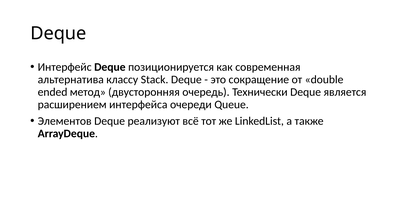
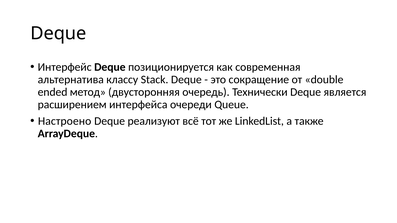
Элементов: Элементов -> Настроено
